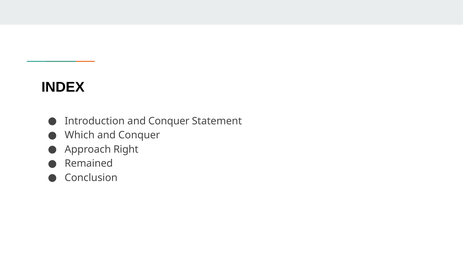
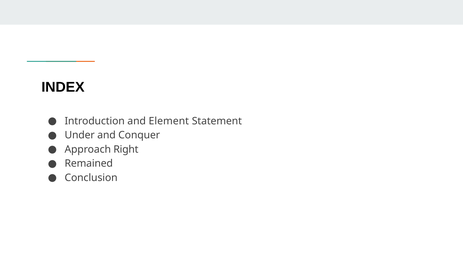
Introduction and Conquer: Conquer -> Element
Which: Which -> Under
